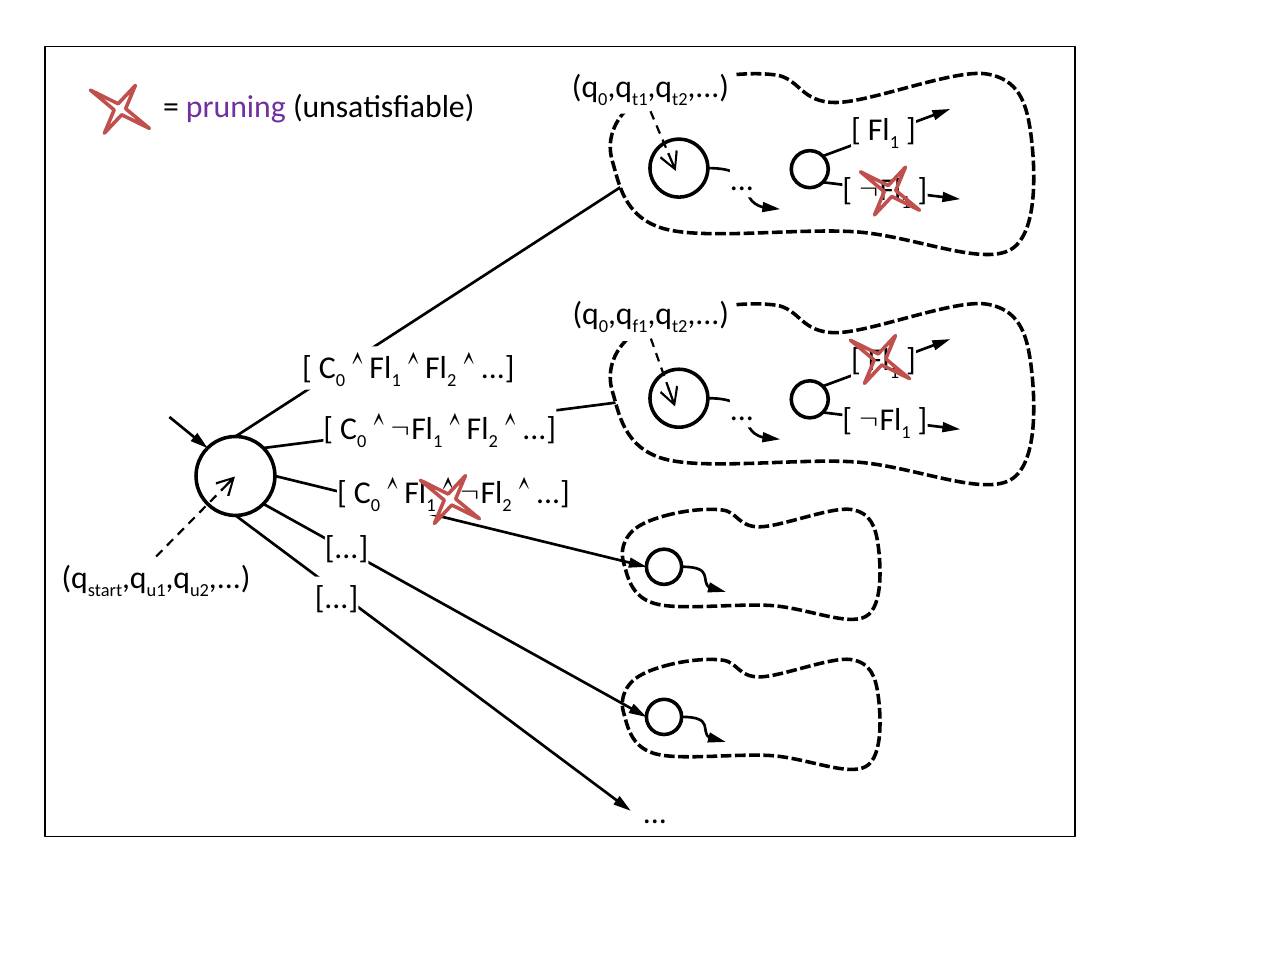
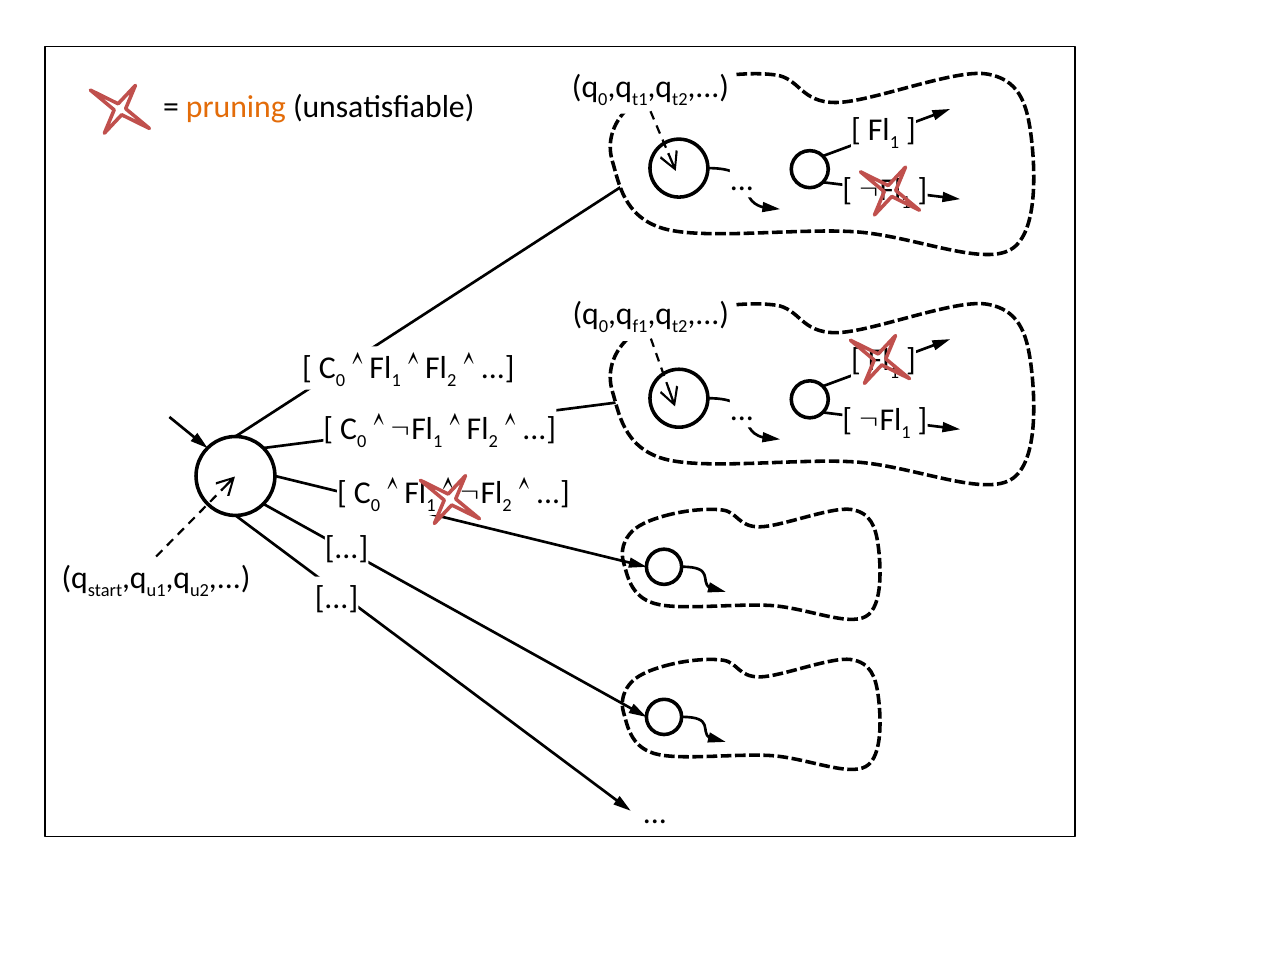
pruning colour: purple -> orange
